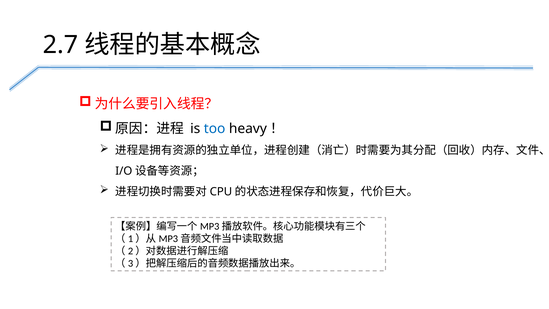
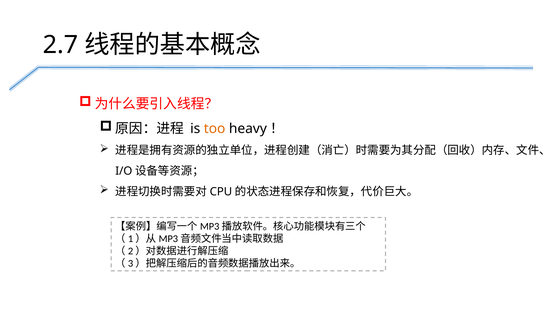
too colour: blue -> orange
